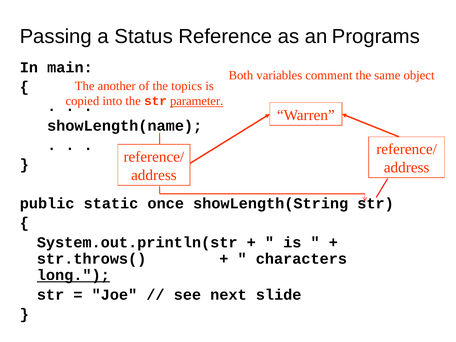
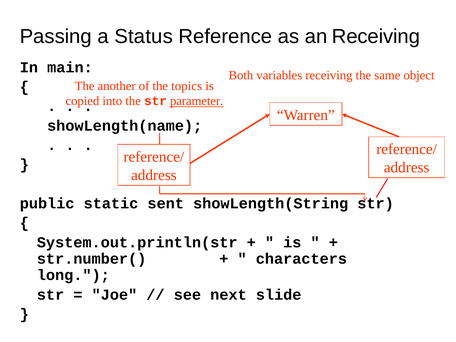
an Programs: Programs -> Receiving
variables comment: comment -> receiving
once: once -> sent
str.throws(: str.throws( -> str.number(
long underline: present -> none
